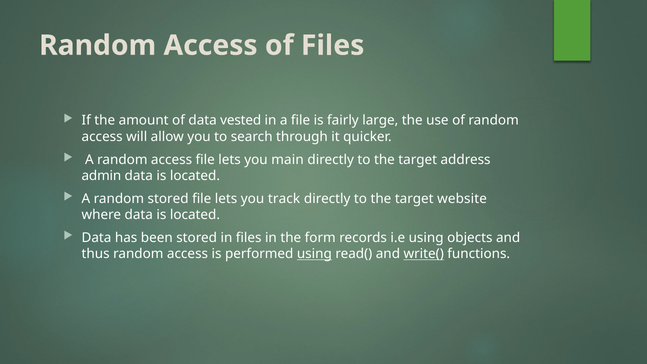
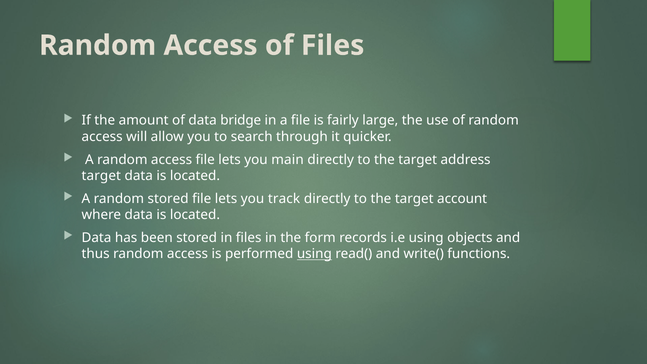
vested: vested -> bridge
admin at (101, 176): admin -> target
website: website -> account
write( underline: present -> none
